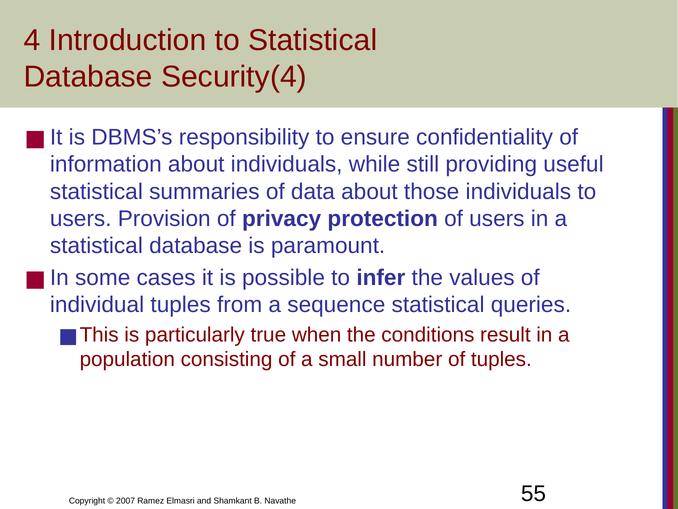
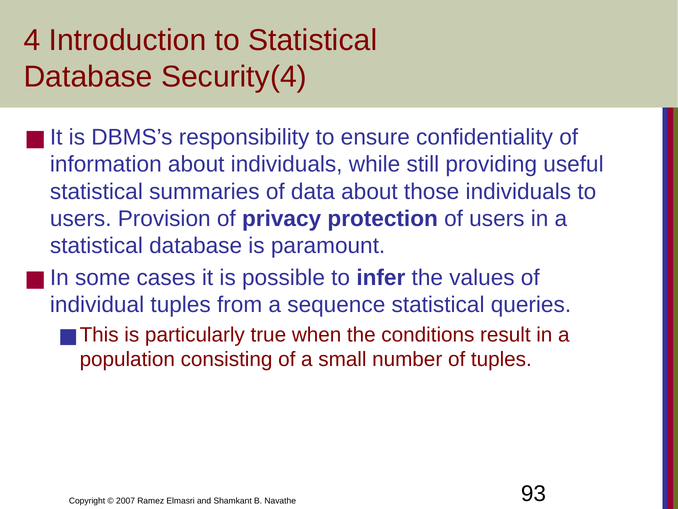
55: 55 -> 93
